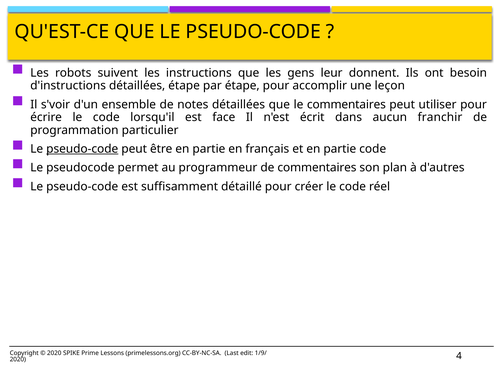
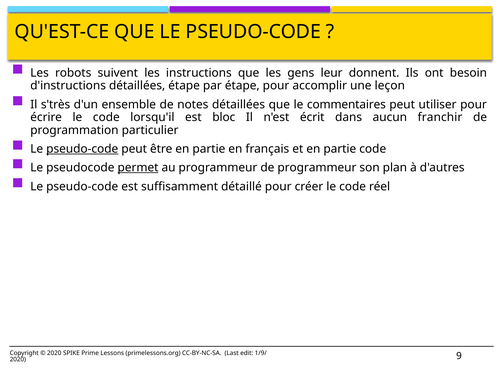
s'voir: s'voir -> s'très
face: face -> bloc
permet underline: none -> present
de commentaires: commentaires -> programmeur
4: 4 -> 9
